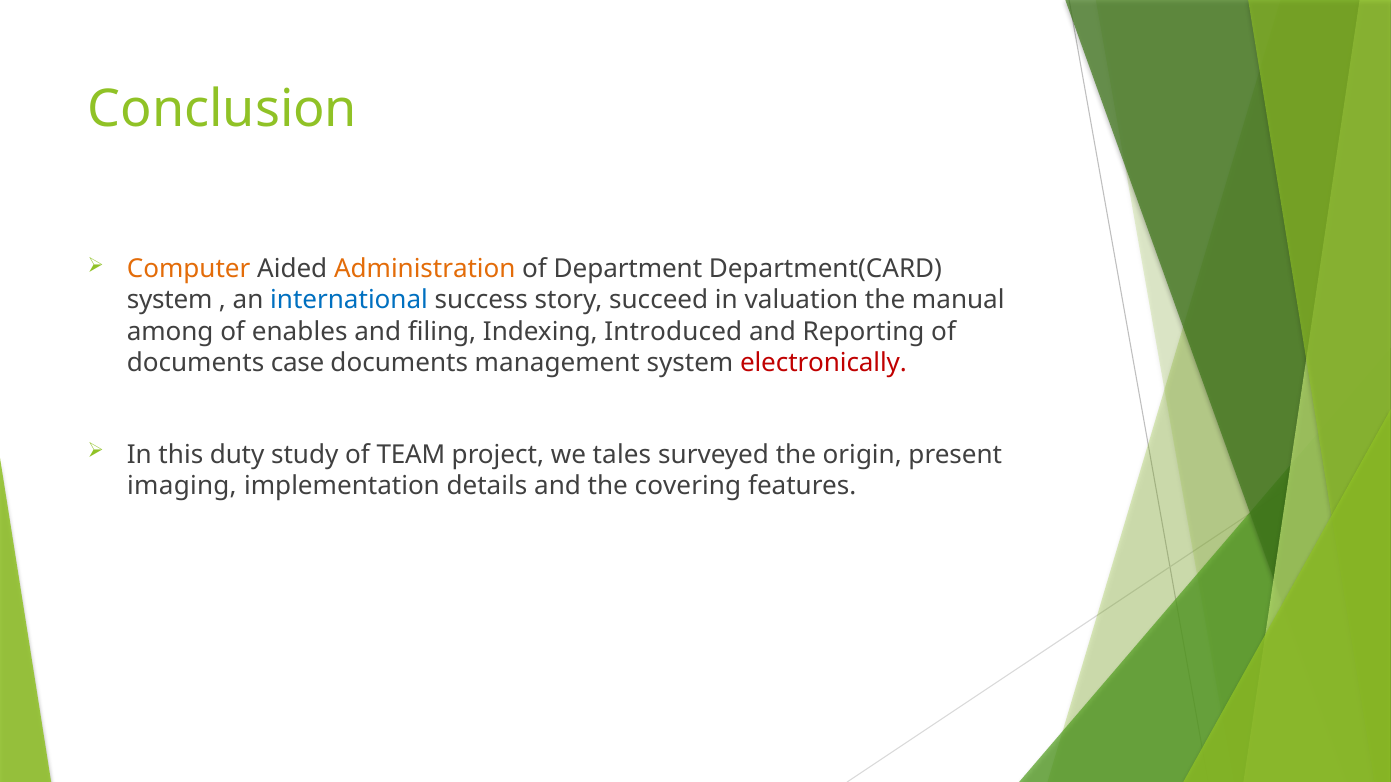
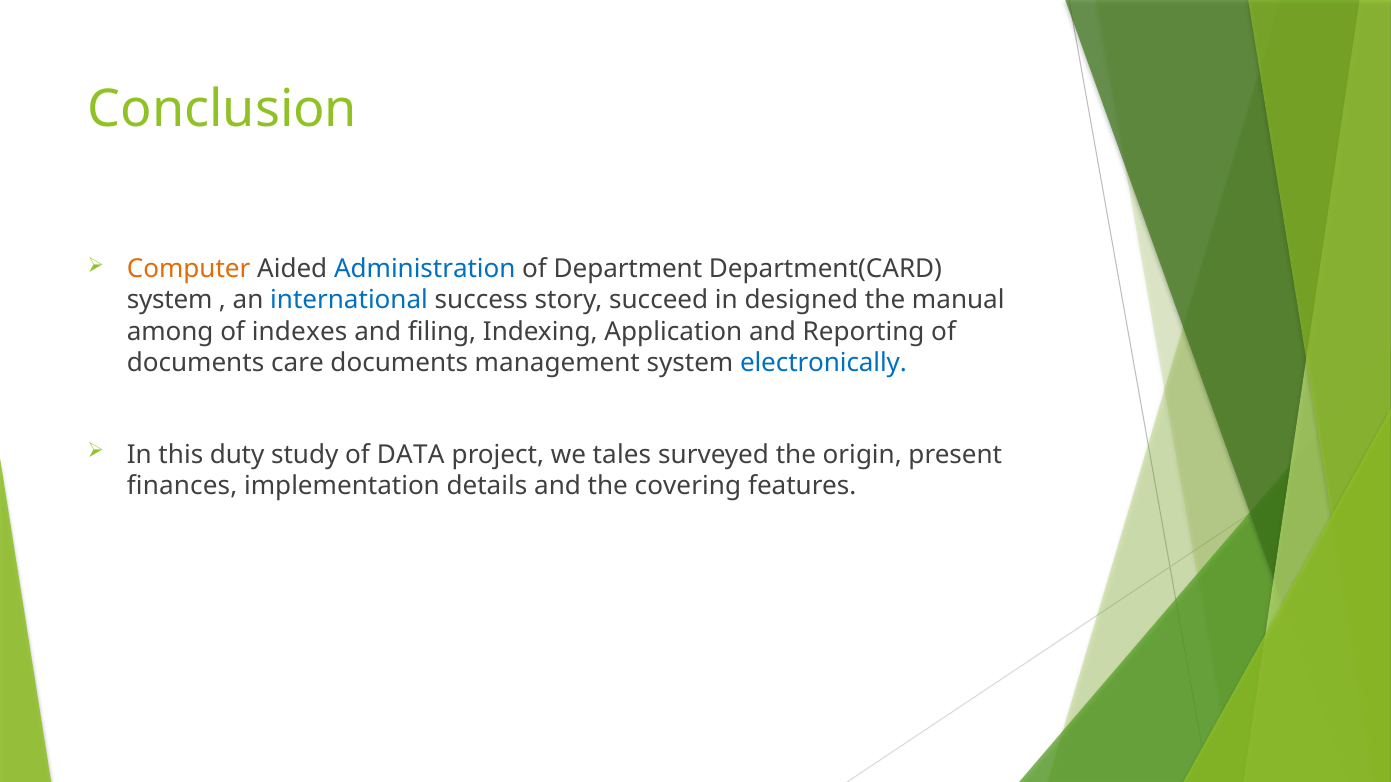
Administration colour: orange -> blue
valuation: valuation -> designed
enables: enables -> indexes
Introduced: Introduced -> Application
case: case -> care
electronically colour: red -> blue
TEAM: TEAM -> DATA
imaging: imaging -> finances
